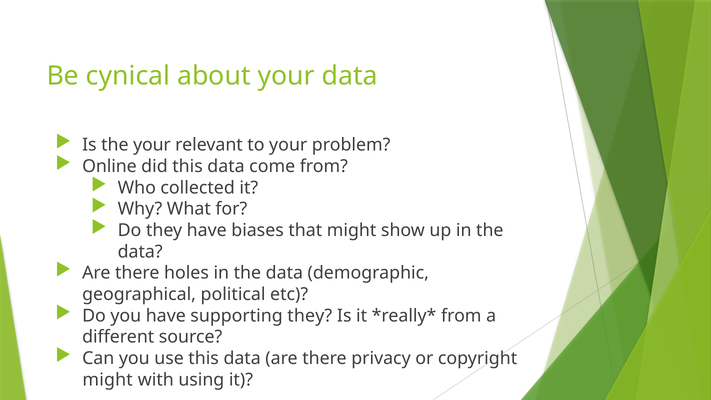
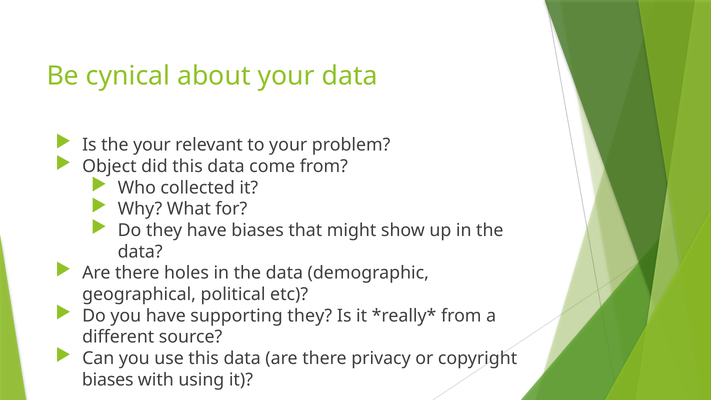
Online: Online -> Object
might at (108, 380): might -> biases
